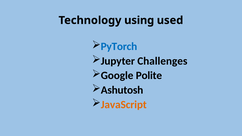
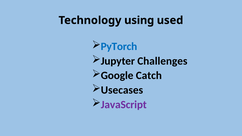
Polite: Polite -> Catch
Ashutosh: Ashutosh -> Usecases
JavaScript colour: orange -> purple
